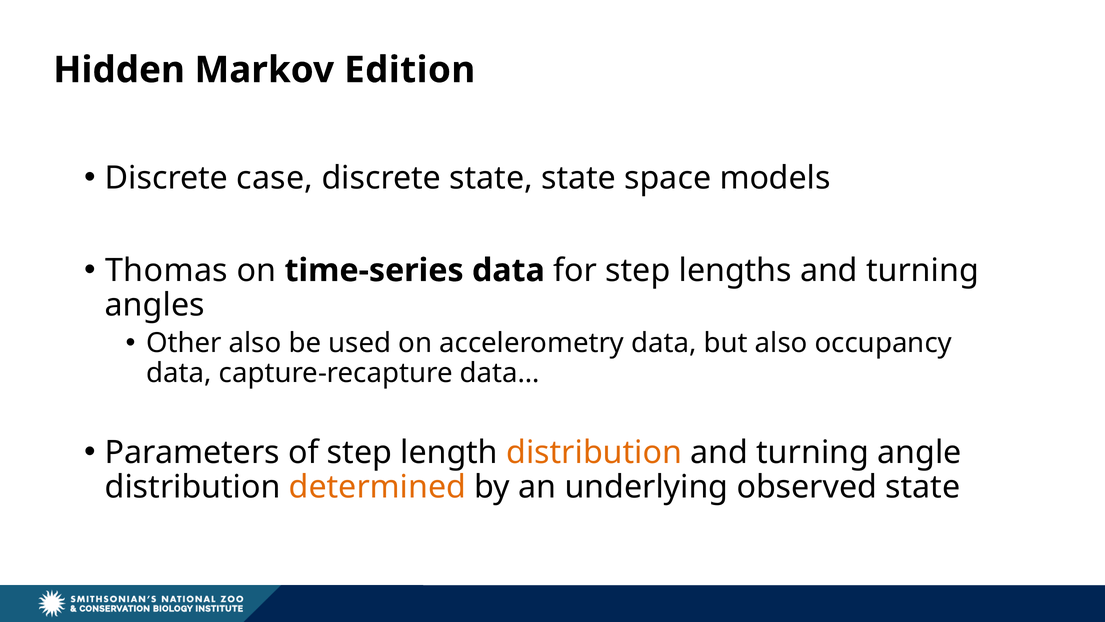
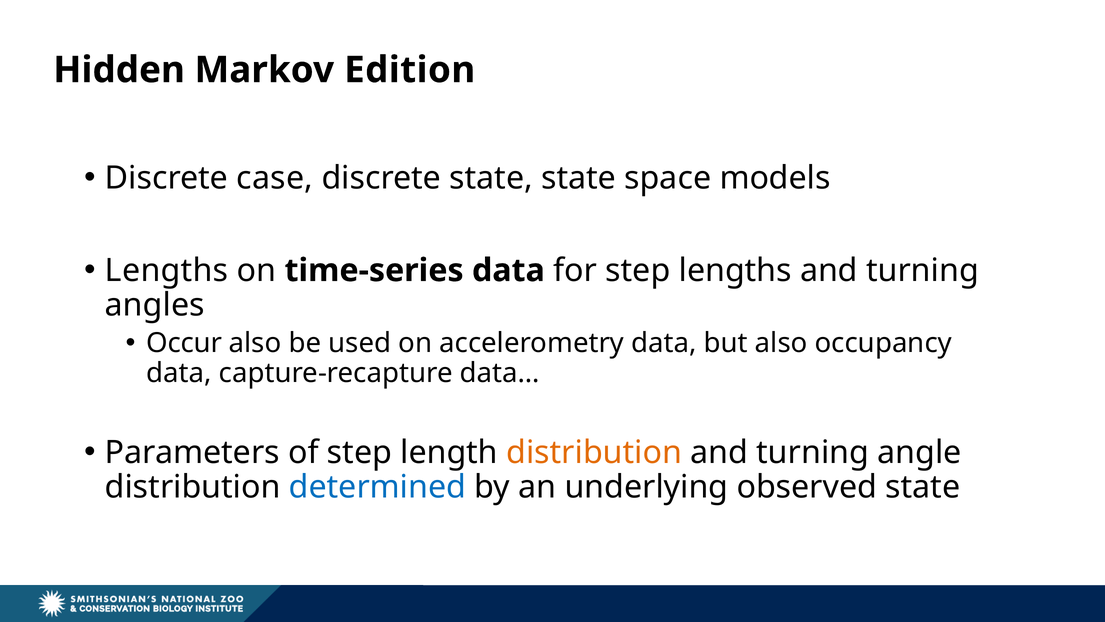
Thomas at (167, 270): Thomas -> Lengths
Other: Other -> Occur
determined colour: orange -> blue
